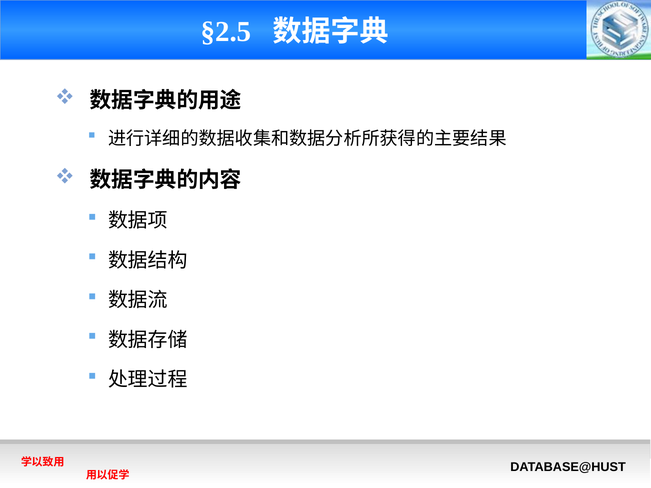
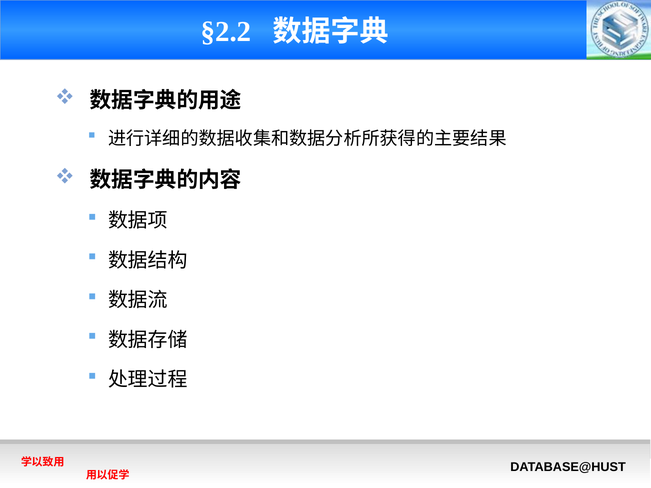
§2.5: §2.5 -> §2.2
